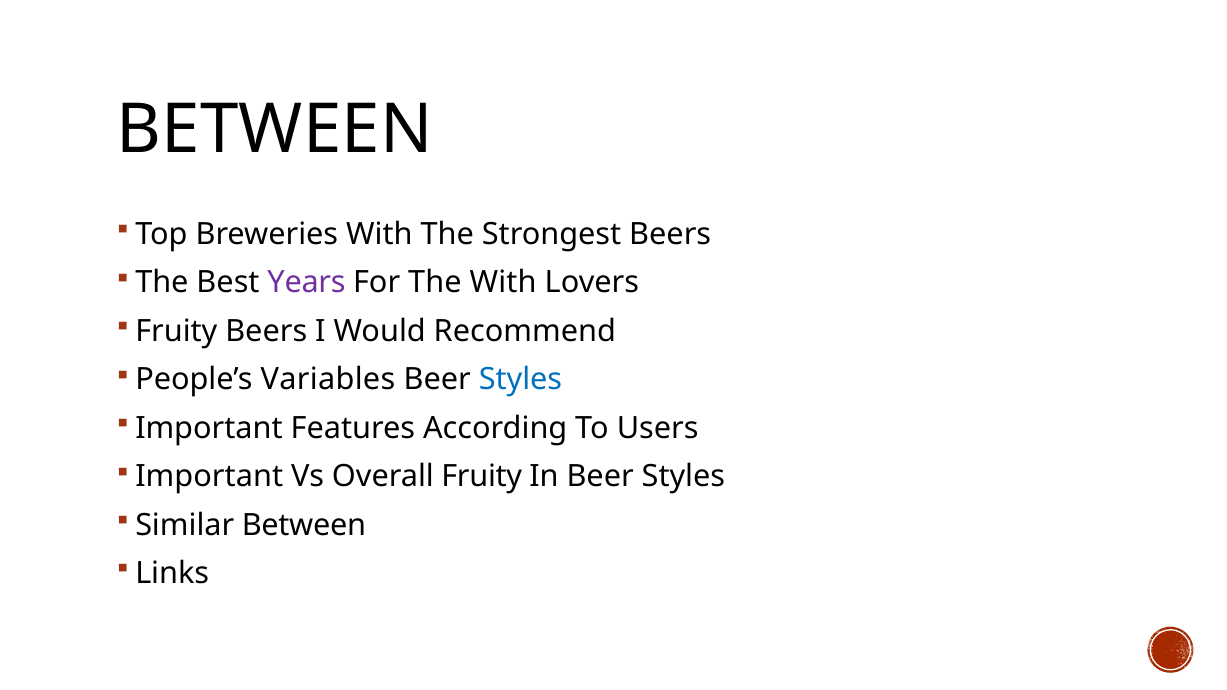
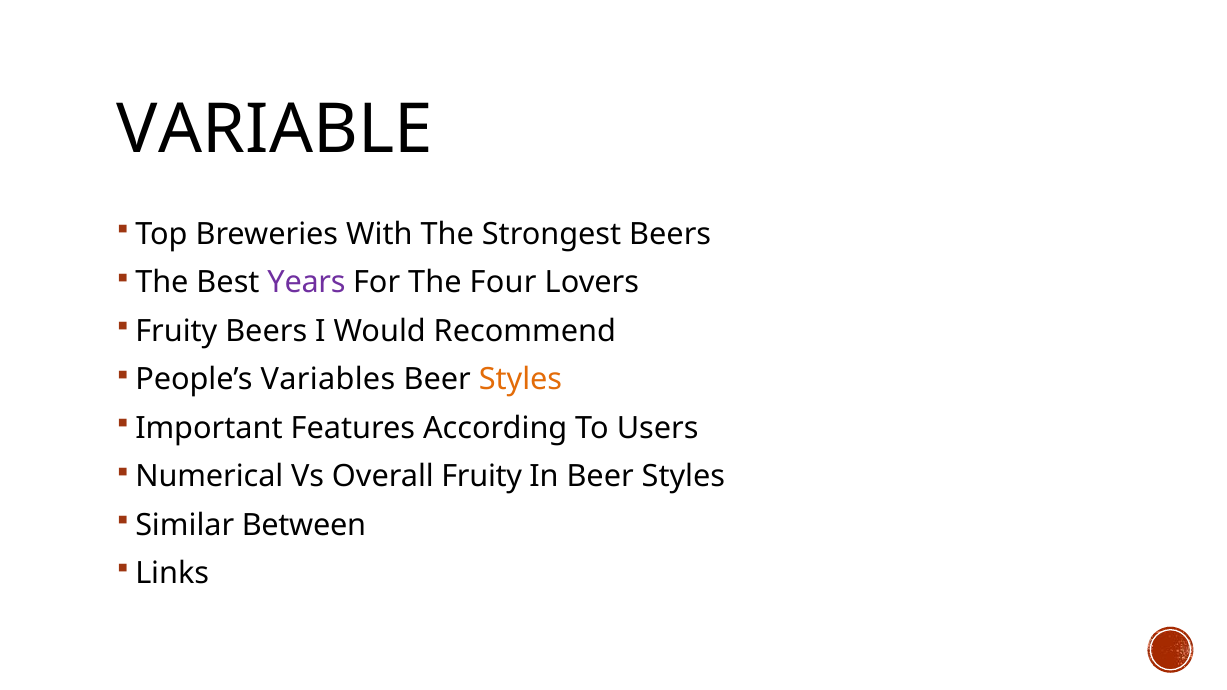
BETWEEN at (275, 129): BETWEEN -> VARIABLE
The With: With -> Four
Styles at (520, 380) colour: blue -> orange
Important at (209, 477): Important -> Numerical
